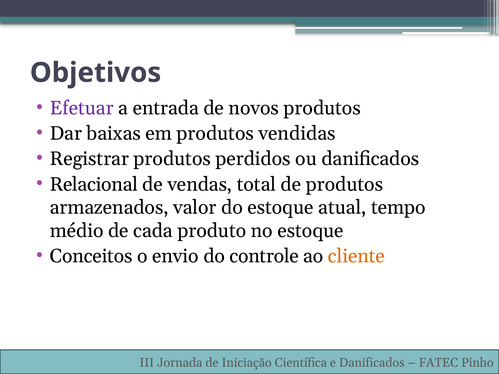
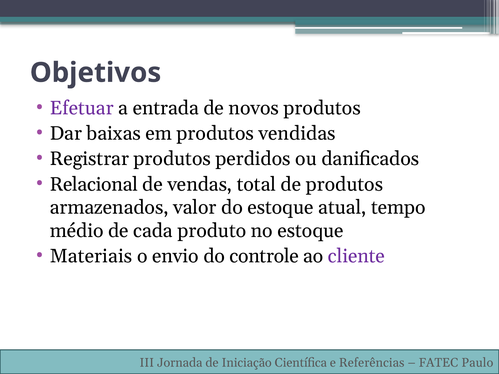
Conceitos: Conceitos -> Materiais
cliente colour: orange -> purple
e Danificados: Danificados -> Referências
Pinho: Pinho -> Paulo
